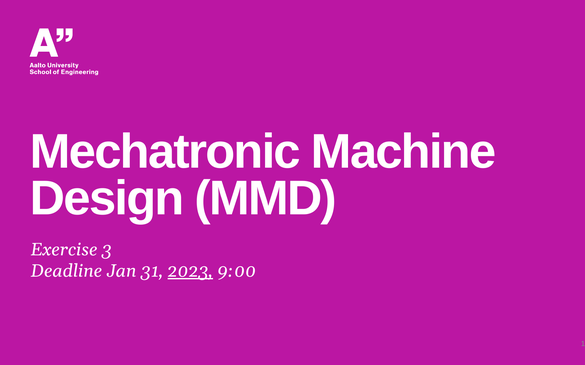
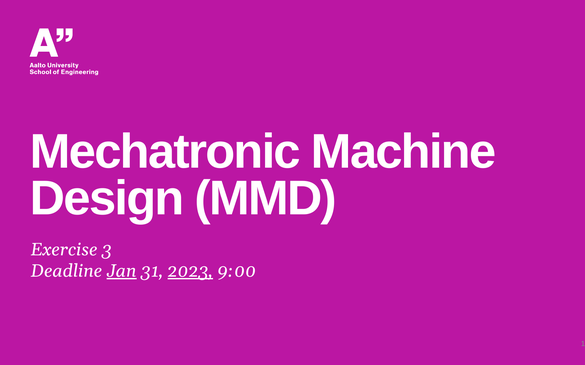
Jan underline: none -> present
